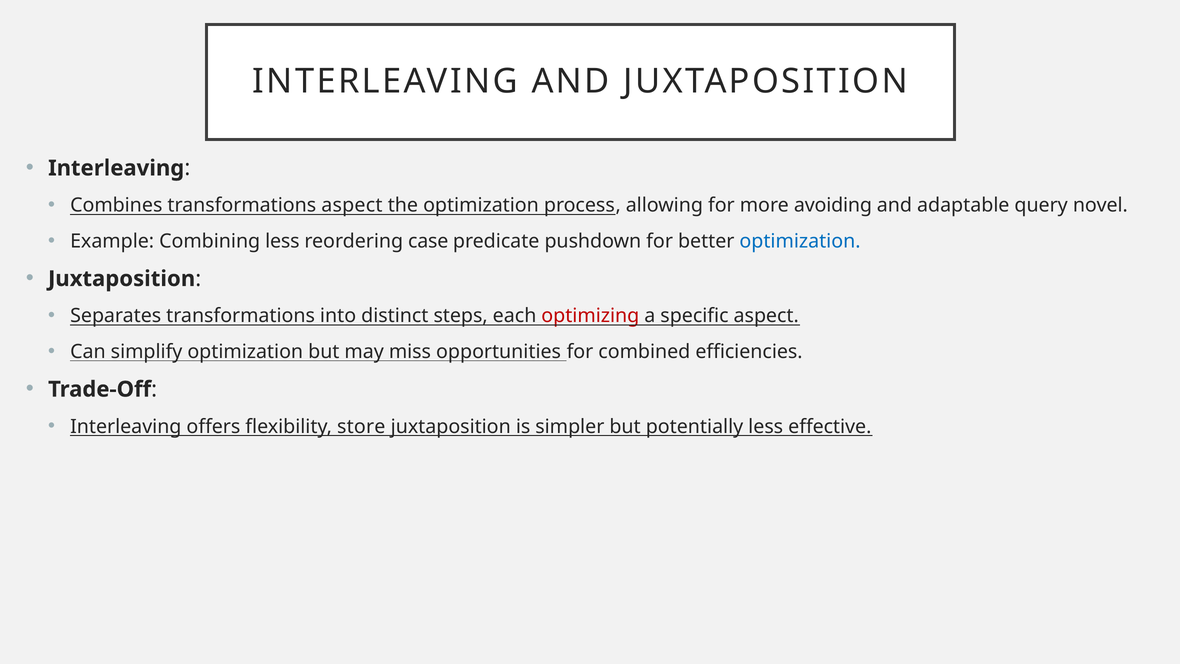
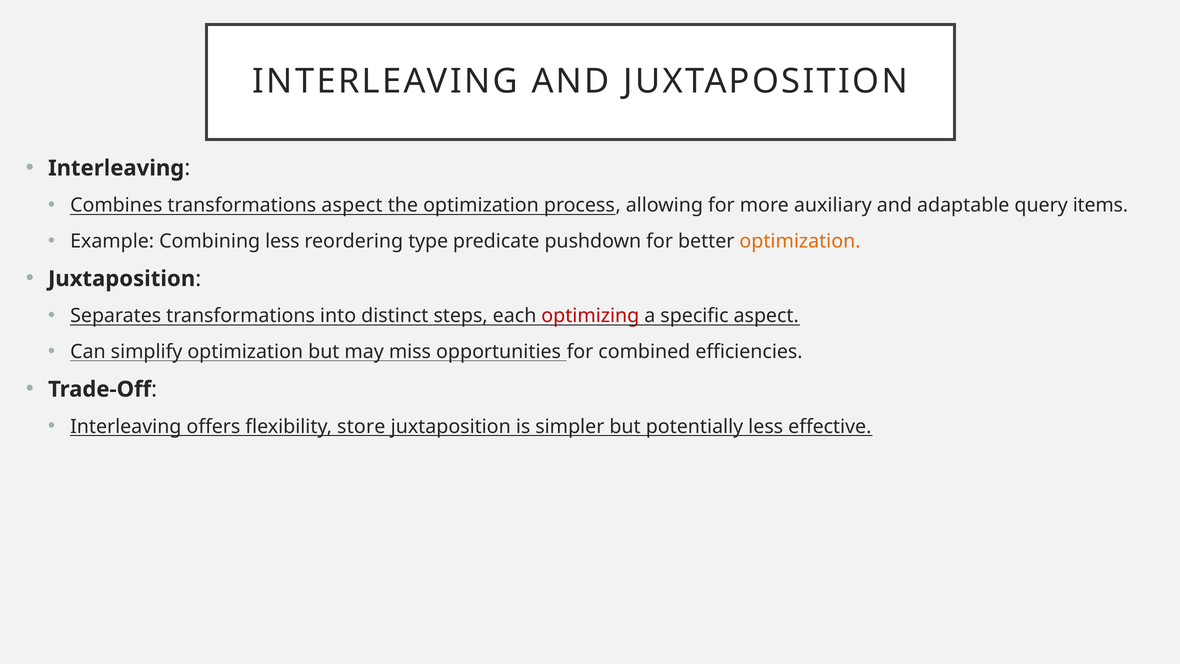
avoiding: avoiding -> auxiliary
novel: novel -> items
case: case -> type
optimization at (800, 241) colour: blue -> orange
